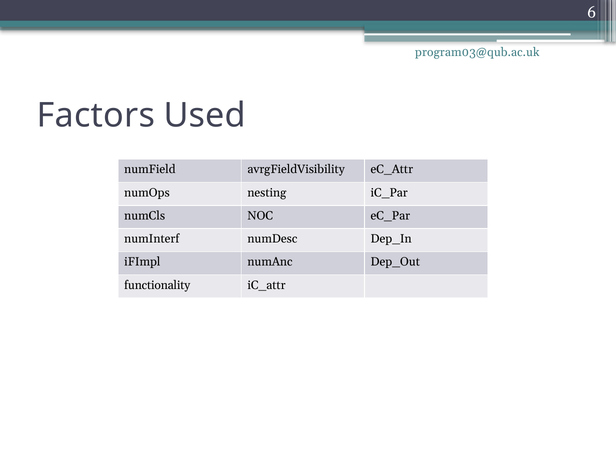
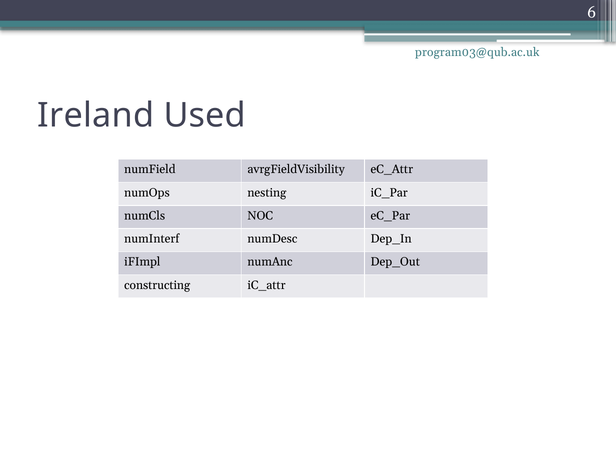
Factors: Factors -> Ireland
functionality: functionality -> constructing
